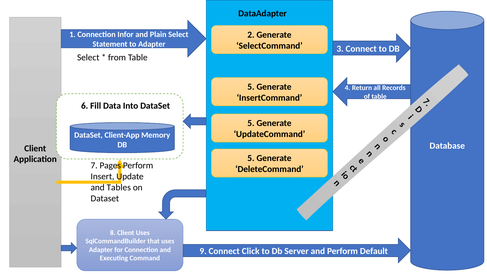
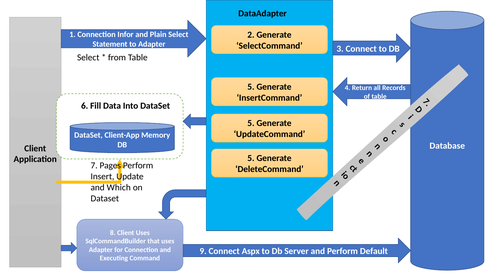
Tables: Tables -> Which
Click: Click -> Aspx
